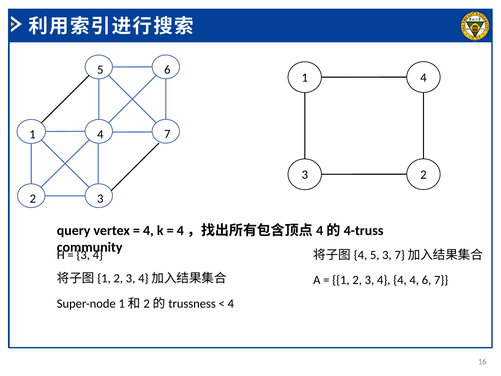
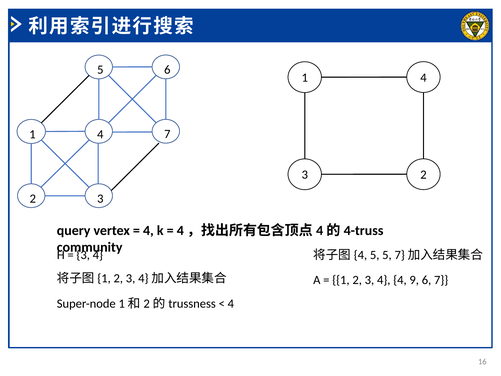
5 3: 3 -> 5
4 4 4: 4 -> 9
